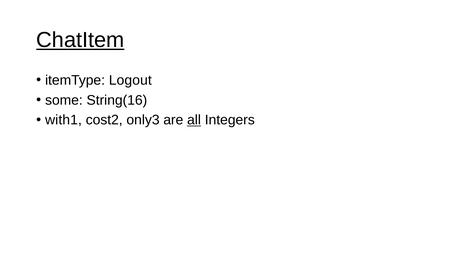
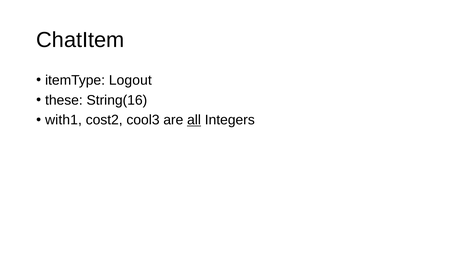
ChatItem underline: present -> none
some: some -> these
only3: only3 -> cool3
